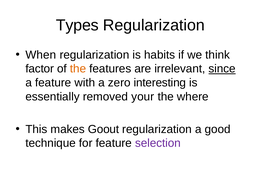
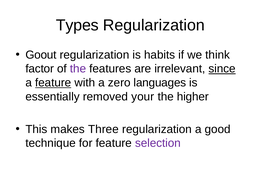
When: When -> Goout
the at (78, 69) colour: orange -> purple
feature at (53, 83) underline: none -> present
interesting: interesting -> languages
where: where -> higher
Goout: Goout -> Three
